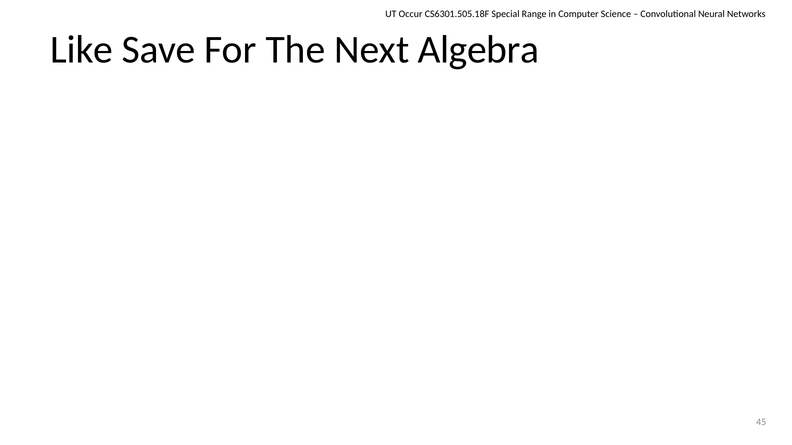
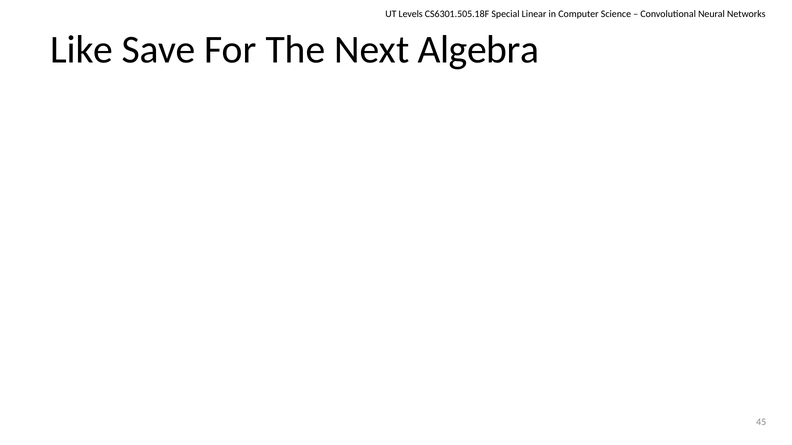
Occur: Occur -> Levels
Range: Range -> Linear
